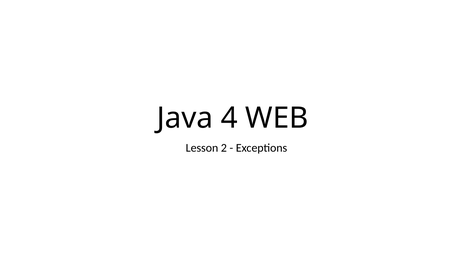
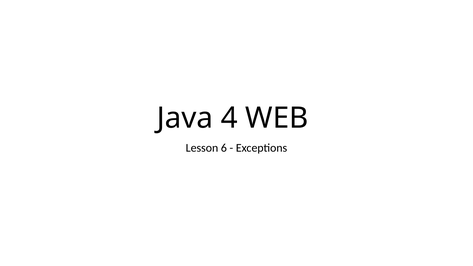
2: 2 -> 6
